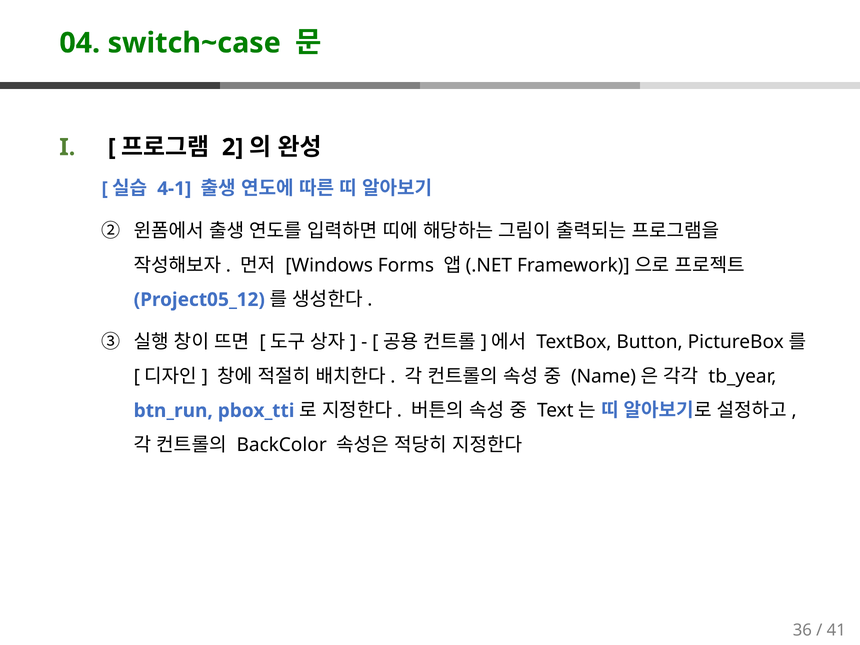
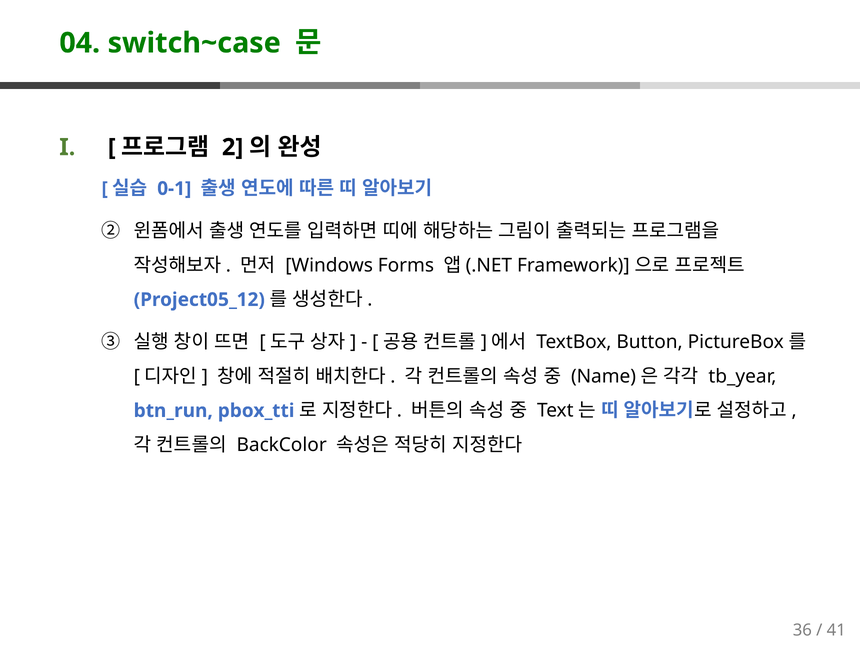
4-1: 4-1 -> 0-1
